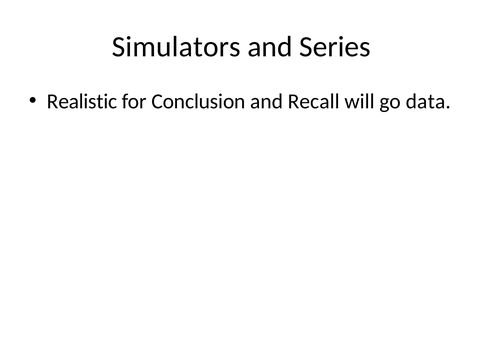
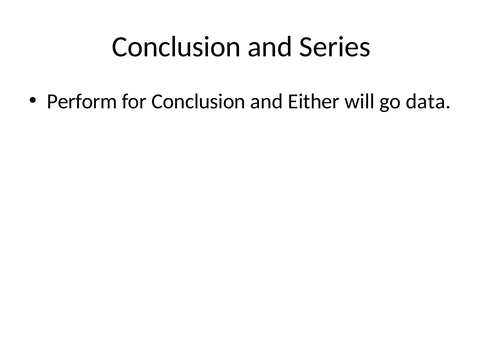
Simulators at (176, 47): Simulators -> Conclusion
Realistic: Realistic -> Perform
Recall: Recall -> Either
